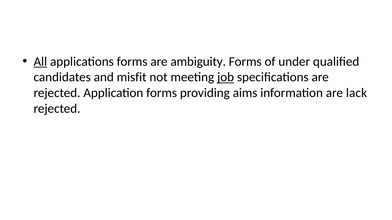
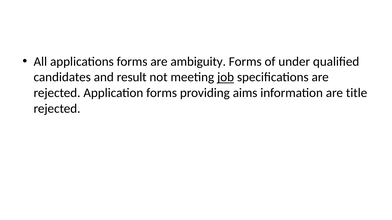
All underline: present -> none
misfit: misfit -> result
lack: lack -> title
